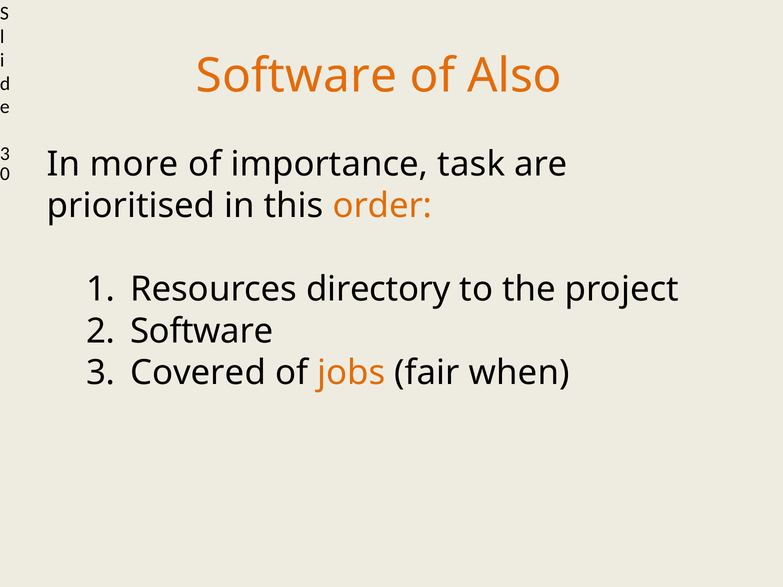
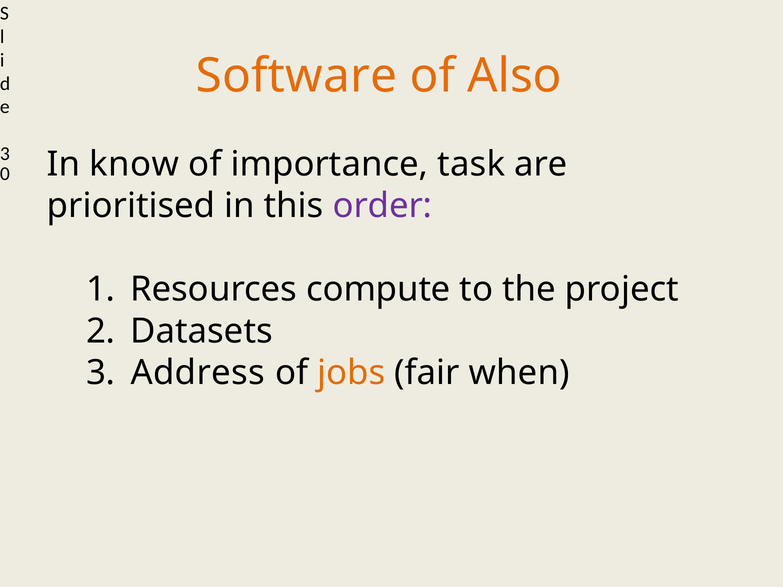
more: more -> know
order colour: orange -> purple
directory: directory -> compute
Software at (202, 331): Software -> Datasets
Covered: Covered -> Address
